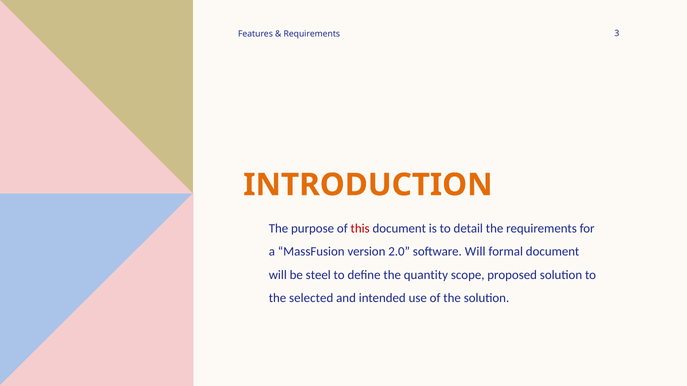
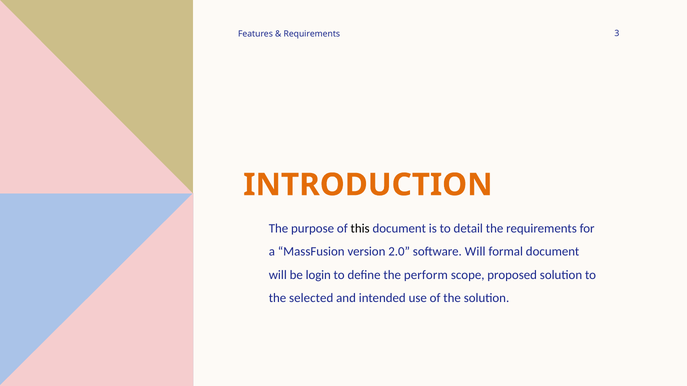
this colour: red -> black
steel: steel -> login
quantity: quantity -> perform
